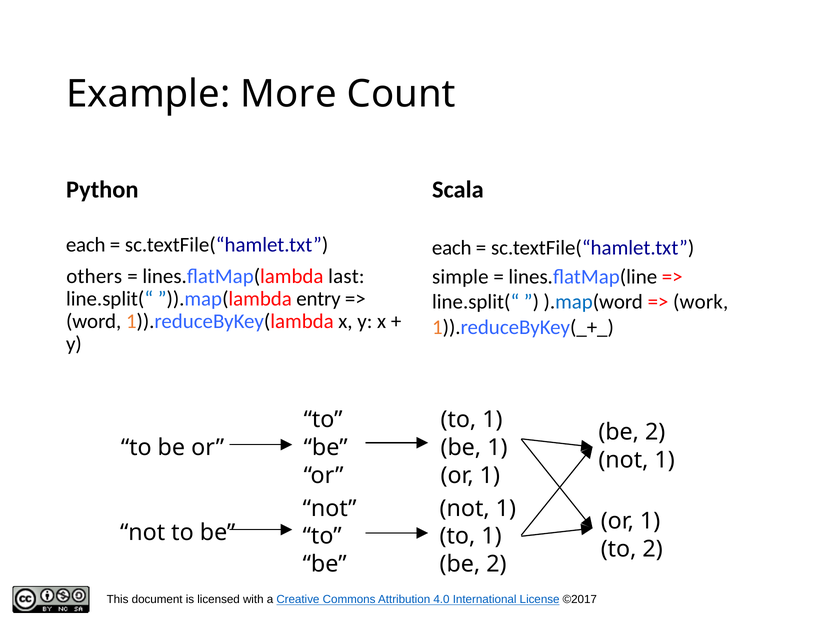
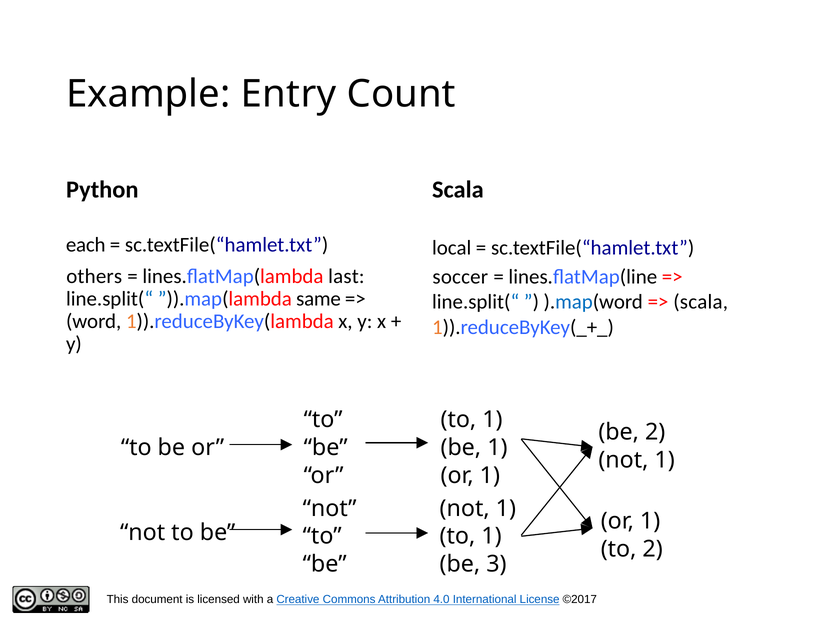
More: More -> Entry
each at (452, 248): each -> local
simple: simple -> soccer
entry: entry -> same
work at (701, 302): work -> scala
2 at (496, 564): 2 -> 3
